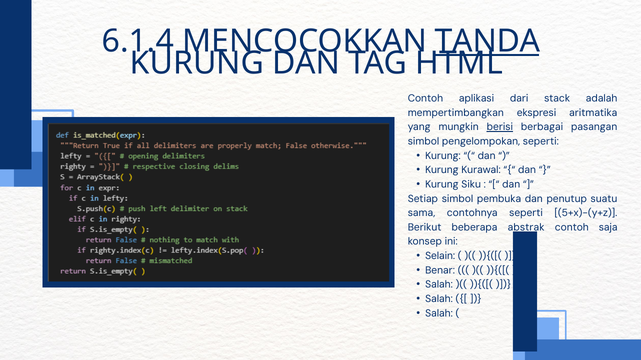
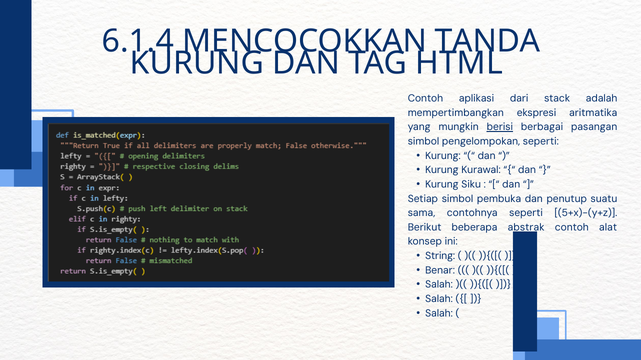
TANDA underline: present -> none
saja: saja -> alat
Selain: Selain -> String
